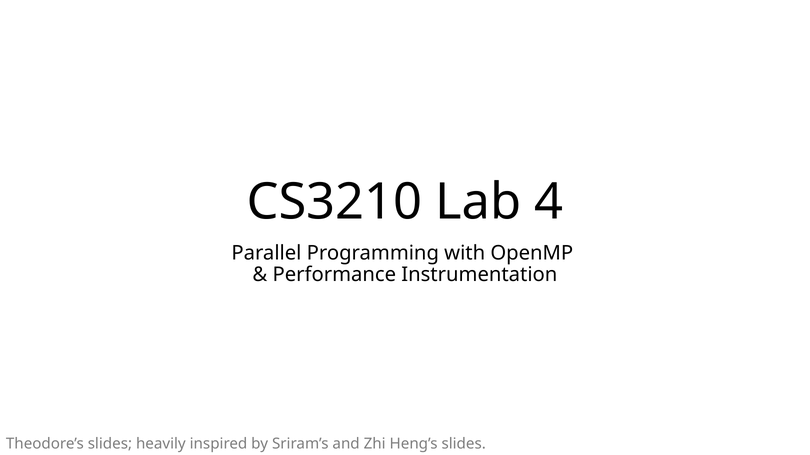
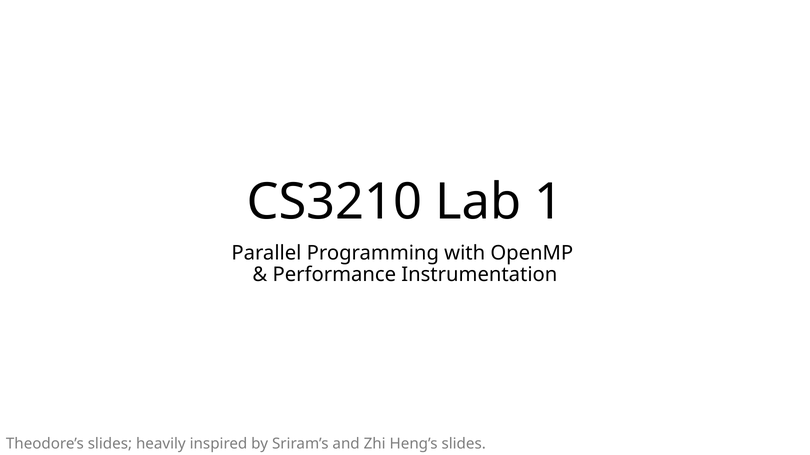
4: 4 -> 1
